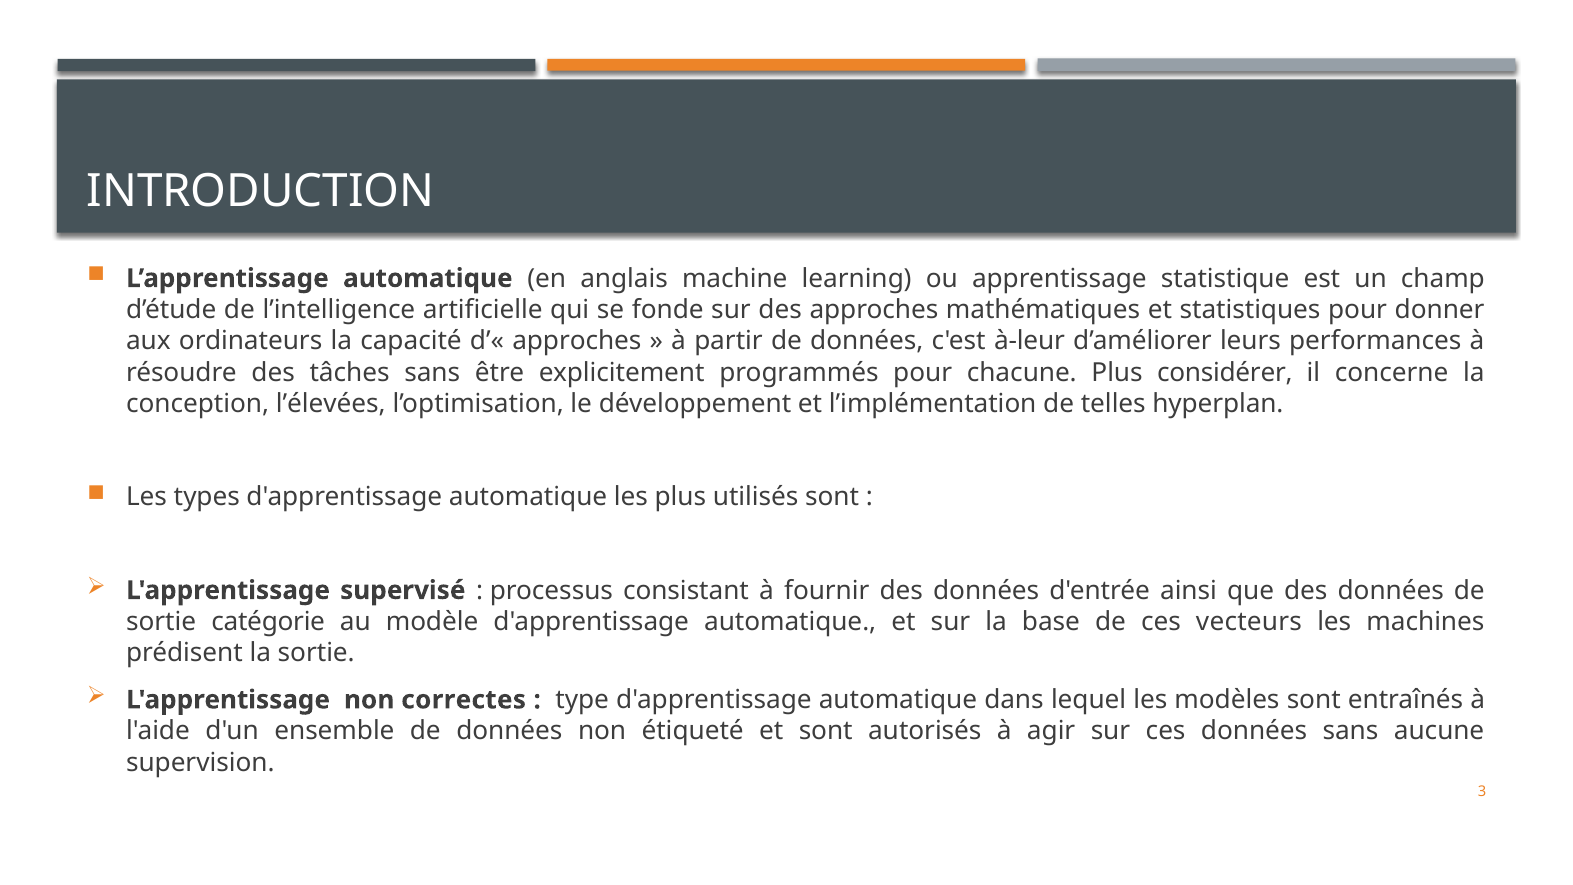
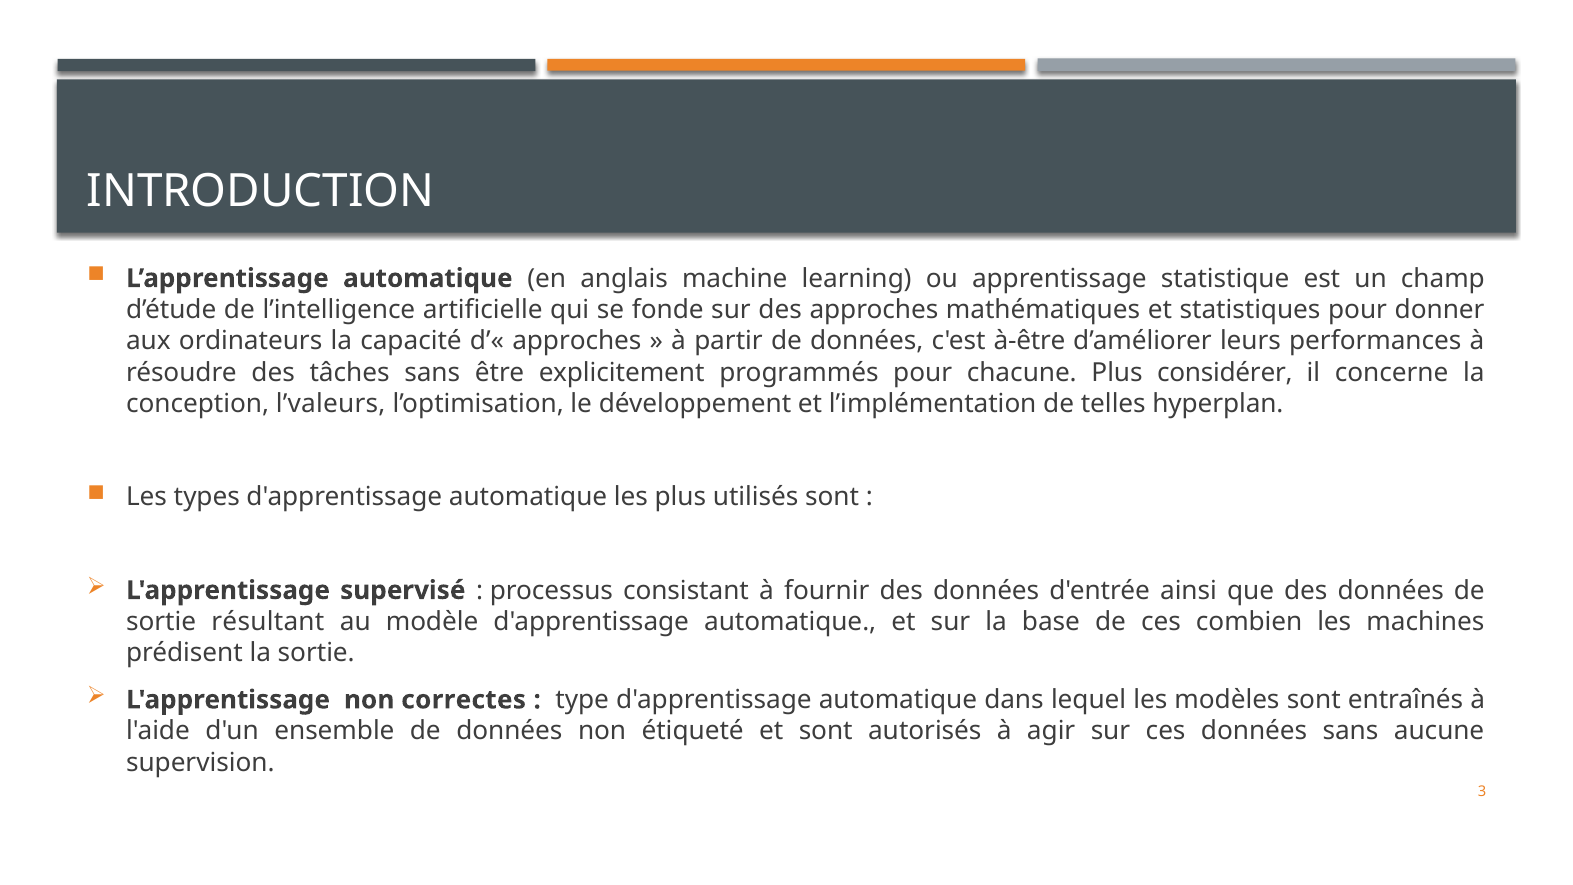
à-leur: à-leur -> à-être
l’élevées: l’élevées -> l’valeurs
catégorie: catégorie -> résultant
vecteurs: vecteurs -> combien
